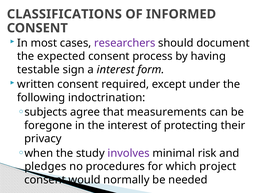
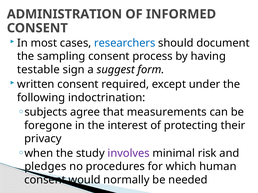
CLASSIFICATIONS: CLASSIFICATIONS -> ADMINISTRATION
researchers colour: purple -> blue
expected: expected -> sampling
a interest: interest -> suggest
project: project -> human
